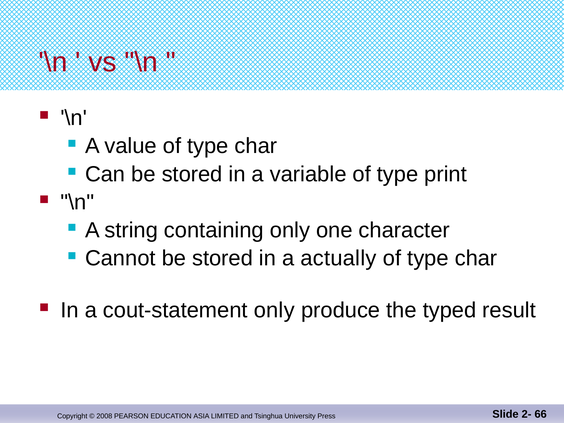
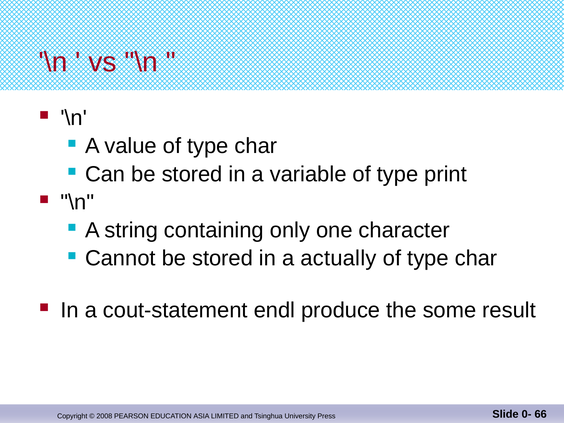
cout-statement only: only -> endl
typed: typed -> some
2-: 2- -> 0-
